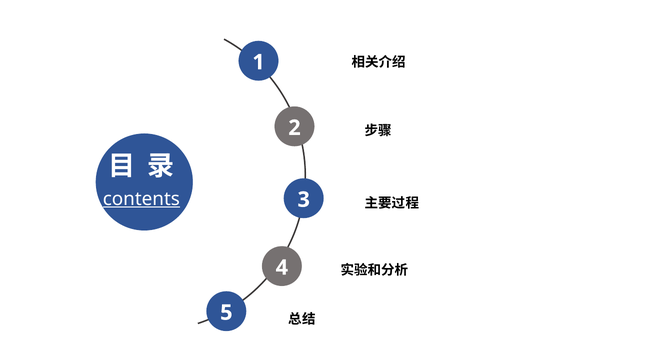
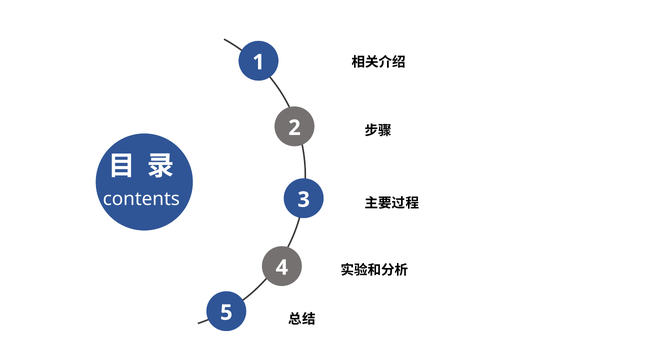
contents underline: present -> none
